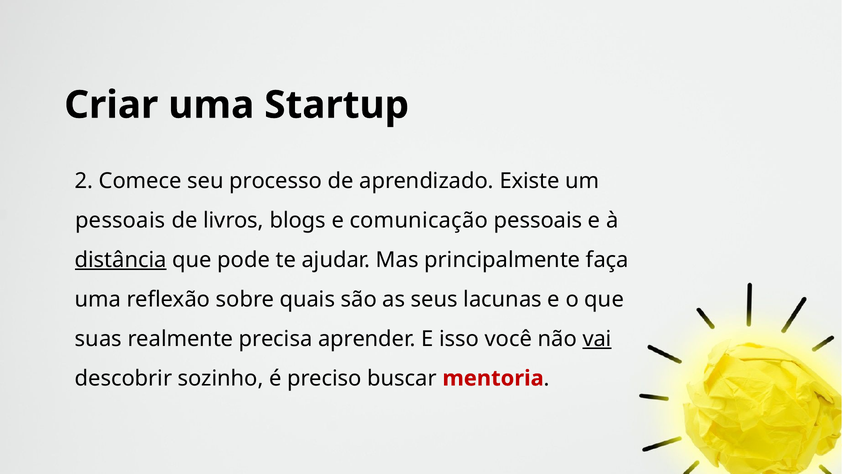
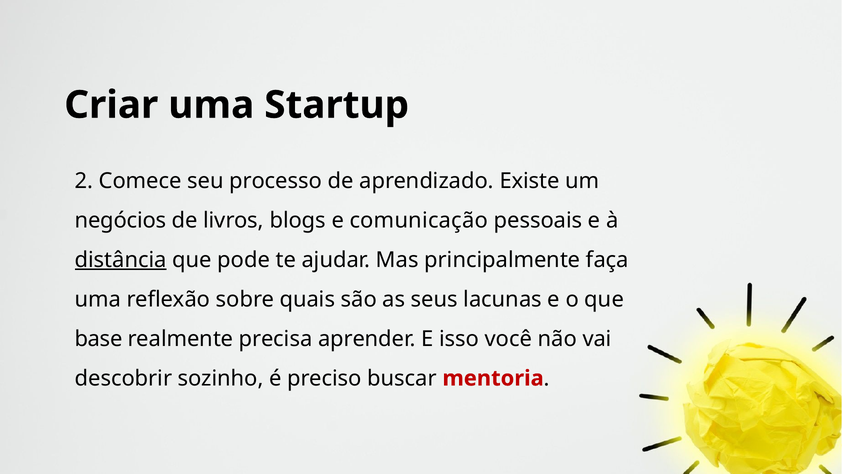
pessoais at (120, 220): pessoais -> negócios
suas: suas -> base
vai underline: present -> none
